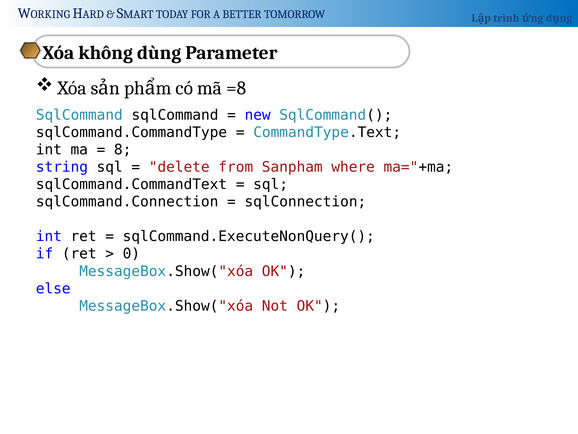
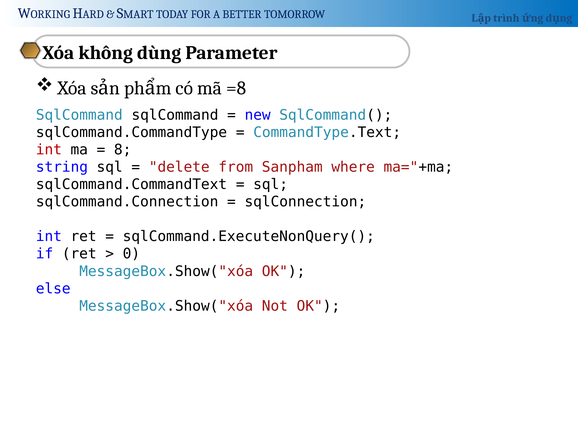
int at (49, 150) colour: black -> red
